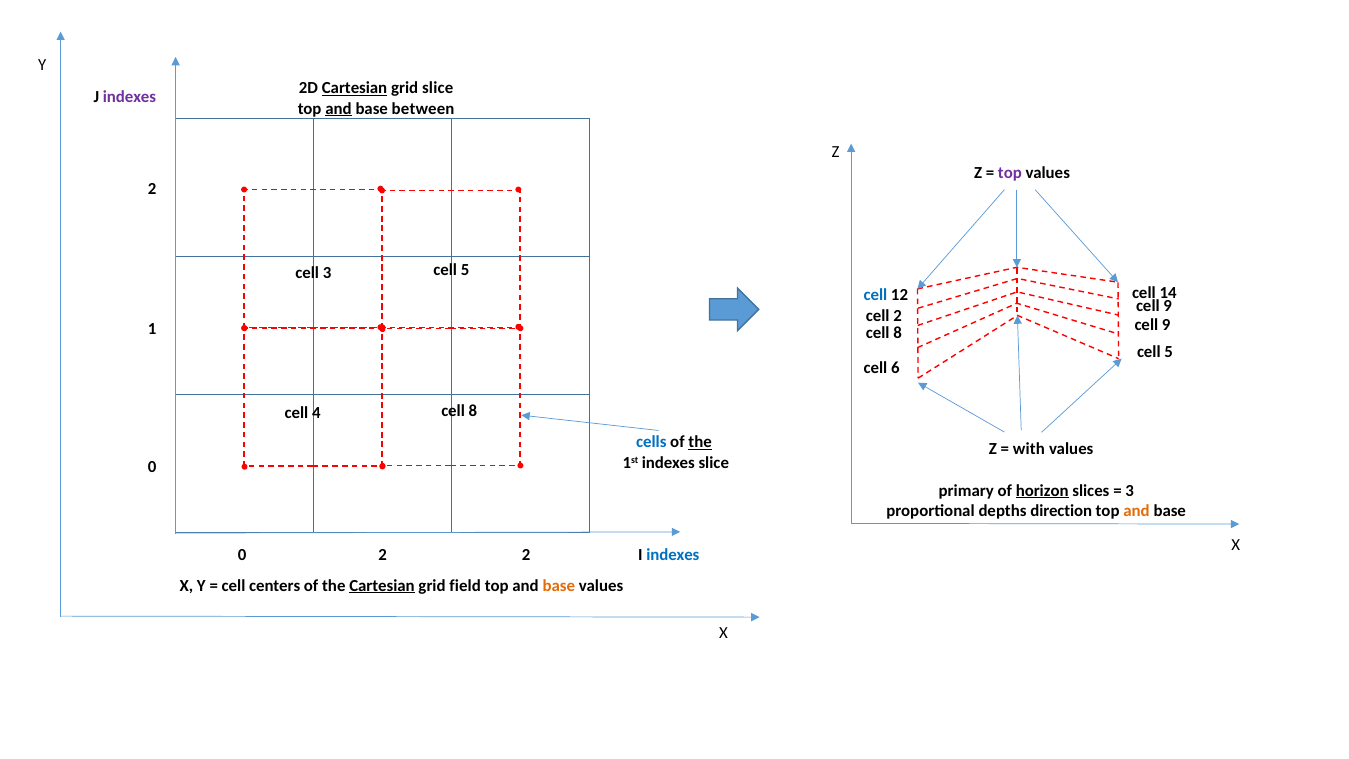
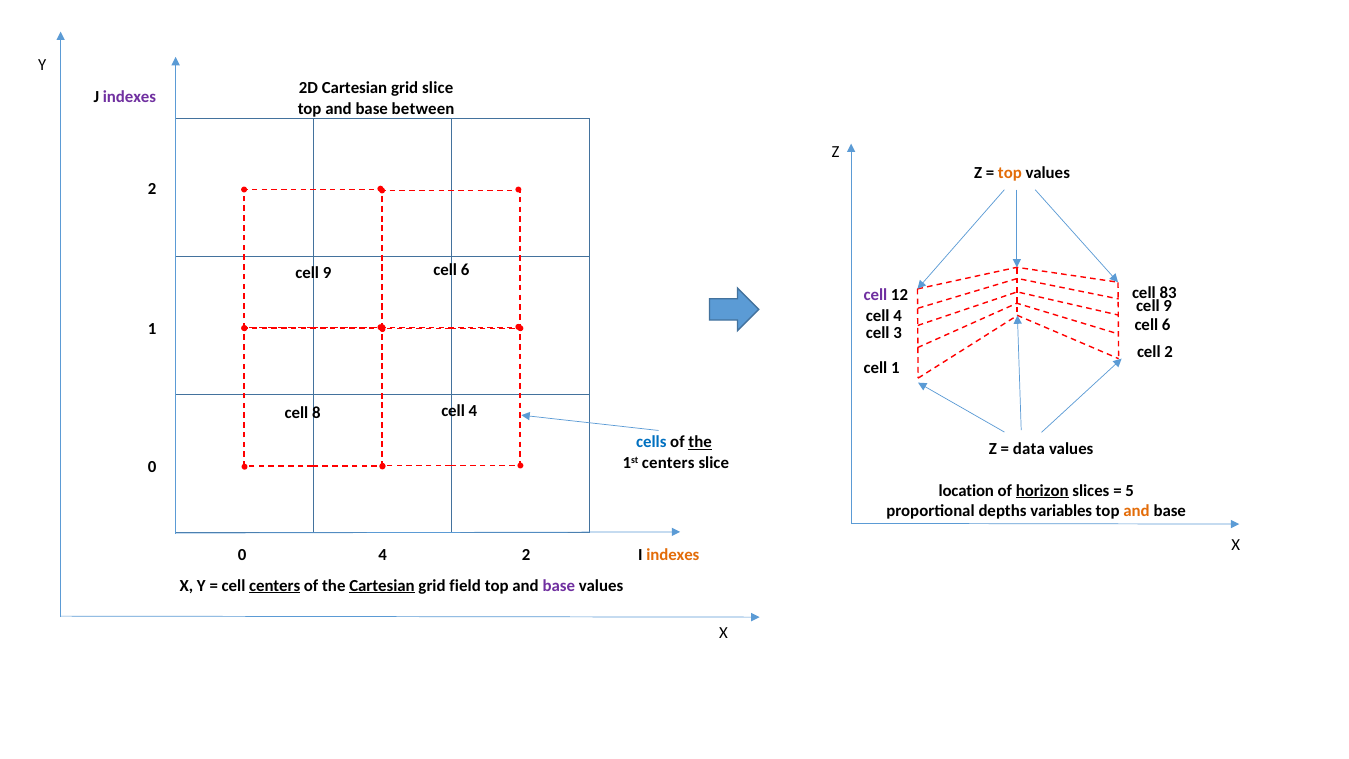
Cartesian at (355, 88) underline: present -> none
and at (338, 109) underline: present -> none
top at (1010, 173) colour: purple -> orange
3 at (327, 273): 3 -> 9
5 at (465, 270): 5 -> 6
cell at (875, 295) colour: blue -> purple
14: 14 -> 83
2 at (898, 316): 2 -> 4
9 at (1166, 325): 9 -> 6
8 at (898, 333): 8 -> 3
5 at (1169, 352): 5 -> 2
cell 6: 6 -> 1
8 at (473, 411): 8 -> 4
4: 4 -> 8
with: with -> data
1st indexes: indexes -> centers
primary: primary -> location
3 at (1130, 490): 3 -> 5
direction: direction -> variables
indexes at (673, 554) colour: blue -> orange
0 2: 2 -> 4
centers at (275, 586) underline: none -> present
base at (559, 586) colour: orange -> purple
